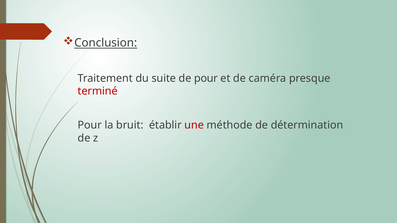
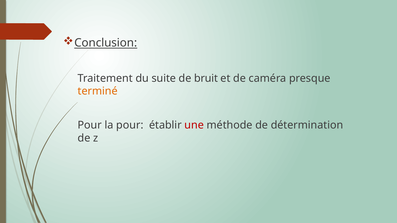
de pour: pour -> bruit
terminé colour: red -> orange
la bruit: bruit -> pour
